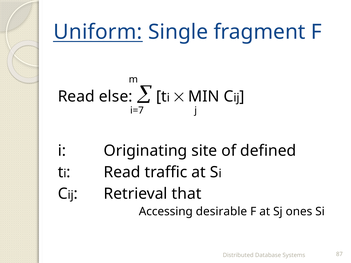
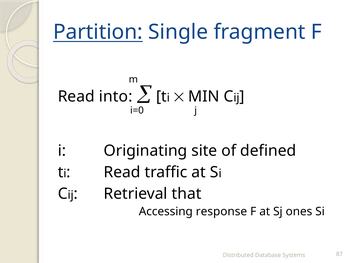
Uniform: Uniform -> Partition
else: else -> into
i=7: i=7 -> i=0
desirable: desirable -> response
